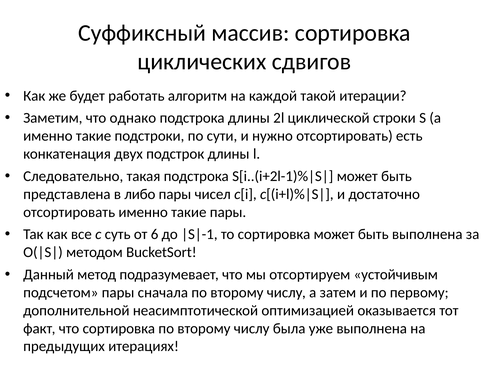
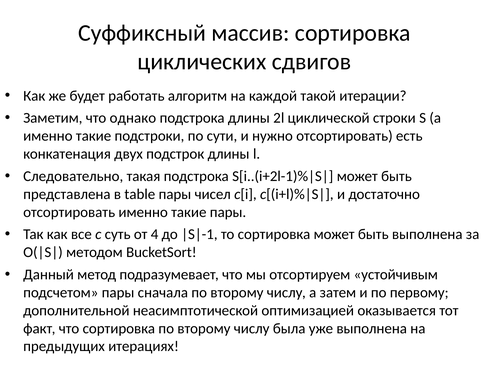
либо: либо -> table
6: 6 -> 4
